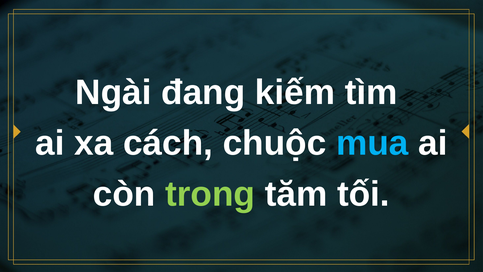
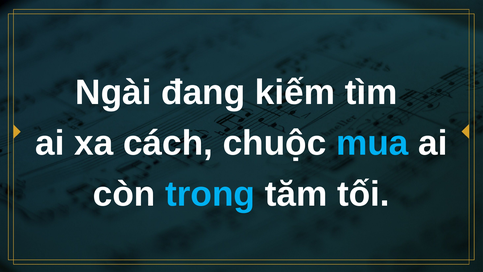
trong colour: light green -> light blue
